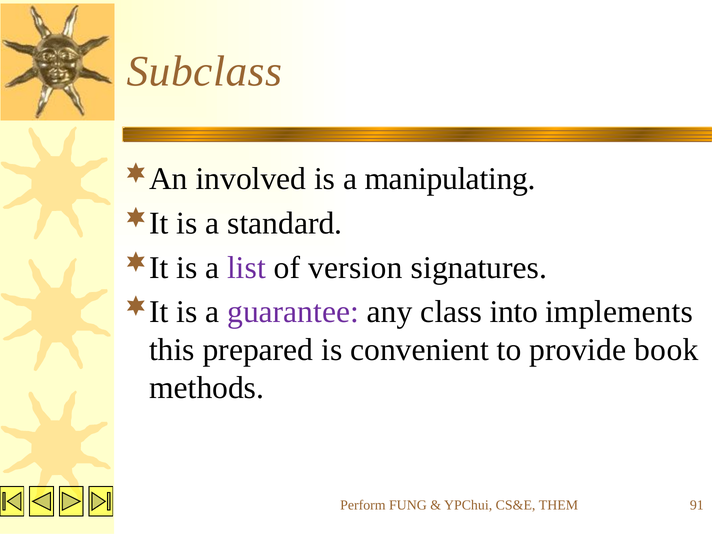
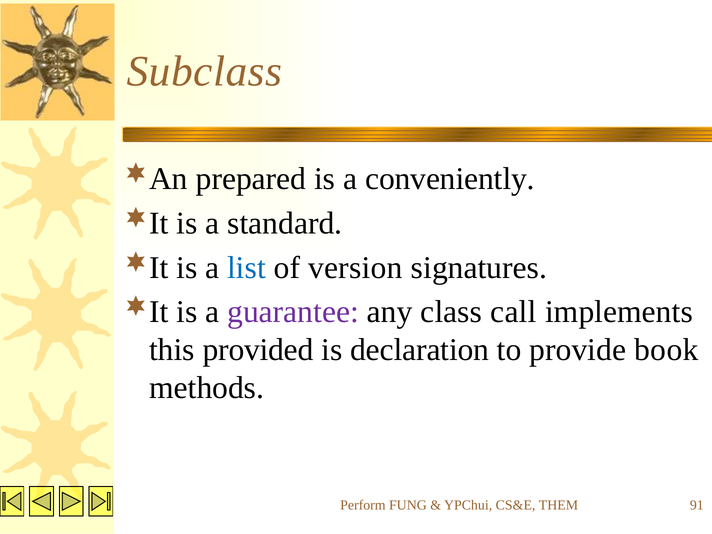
involved: involved -> prepared
manipulating: manipulating -> conveniently
list colour: purple -> blue
into: into -> call
prepared: prepared -> provided
convenient: convenient -> declaration
